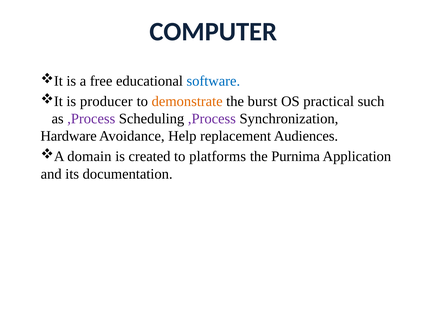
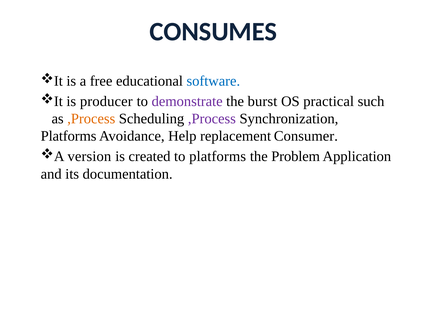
COMPUTER: COMPUTER -> CONSUMES
demonstrate colour: orange -> purple
,Process at (91, 119) colour: purple -> orange
Hardware at (69, 136): Hardware -> Platforms
Audiences: Audiences -> Consumer
domain: domain -> version
Purnima: Purnima -> Problem
